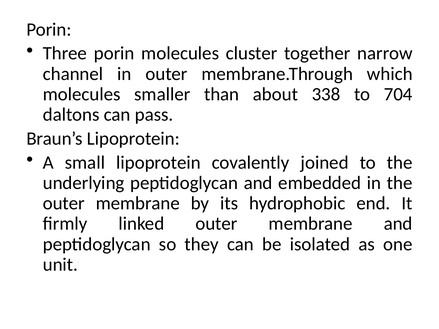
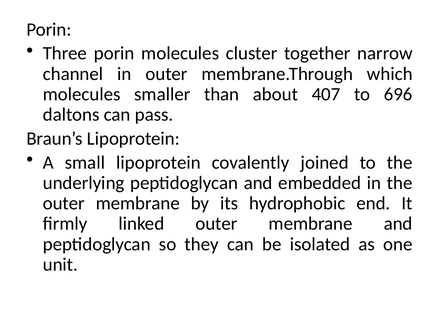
338: 338 -> 407
704: 704 -> 696
